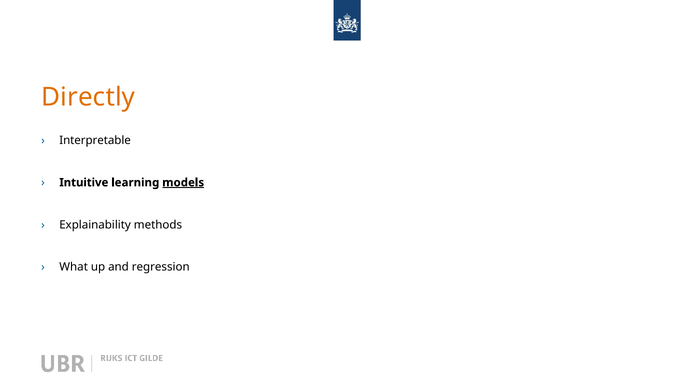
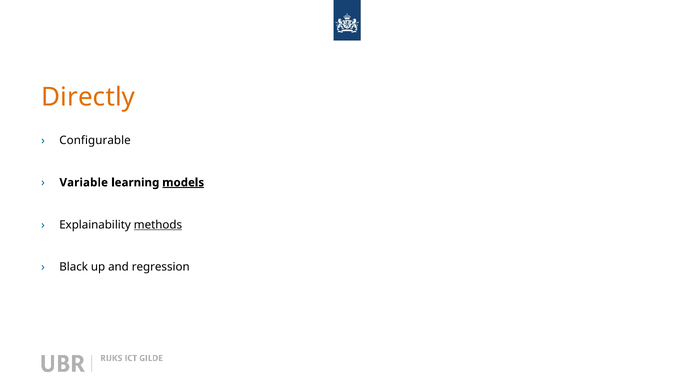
Interpretable: Interpretable -> Configurable
Intuitive: Intuitive -> Variable
methods underline: none -> present
What: What -> Black
